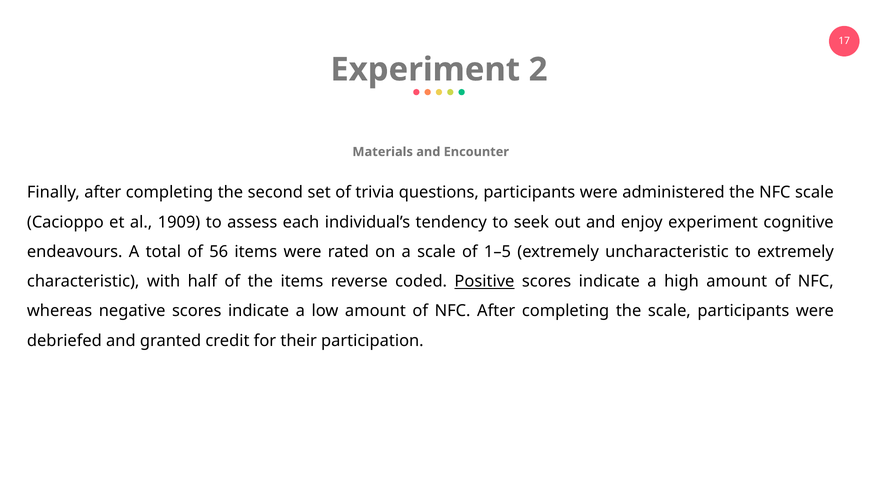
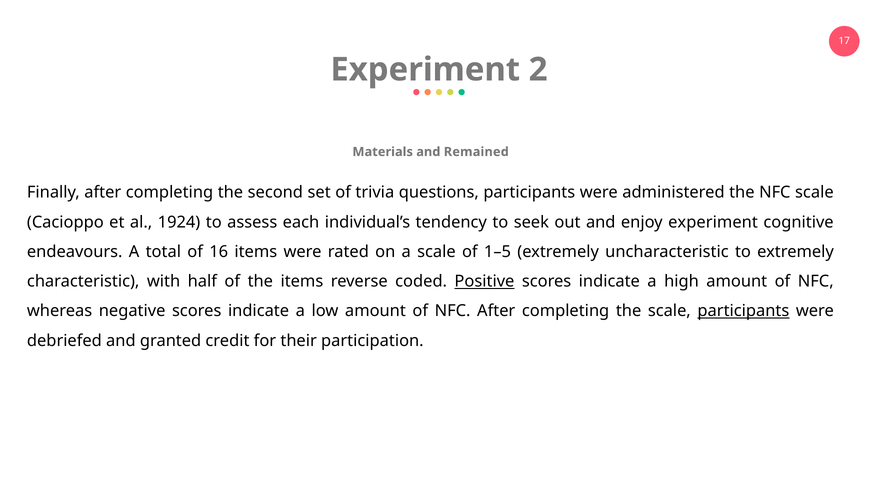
Encounter: Encounter -> Remained
1909: 1909 -> 1924
56: 56 -> 16
participants at (743, 311) underline: none -> present
